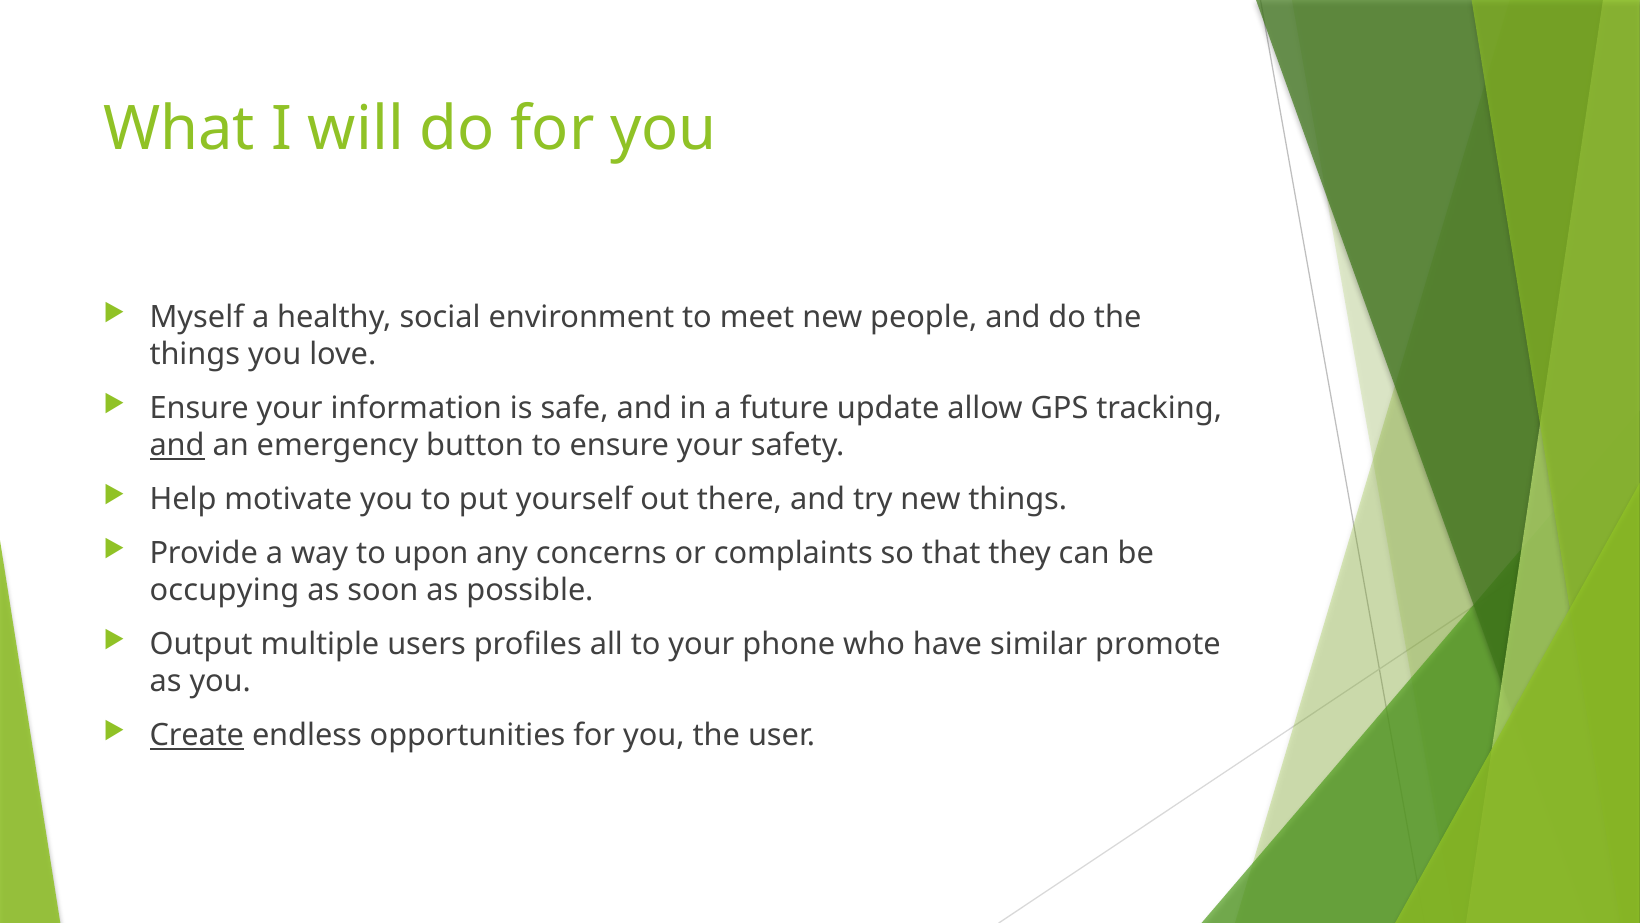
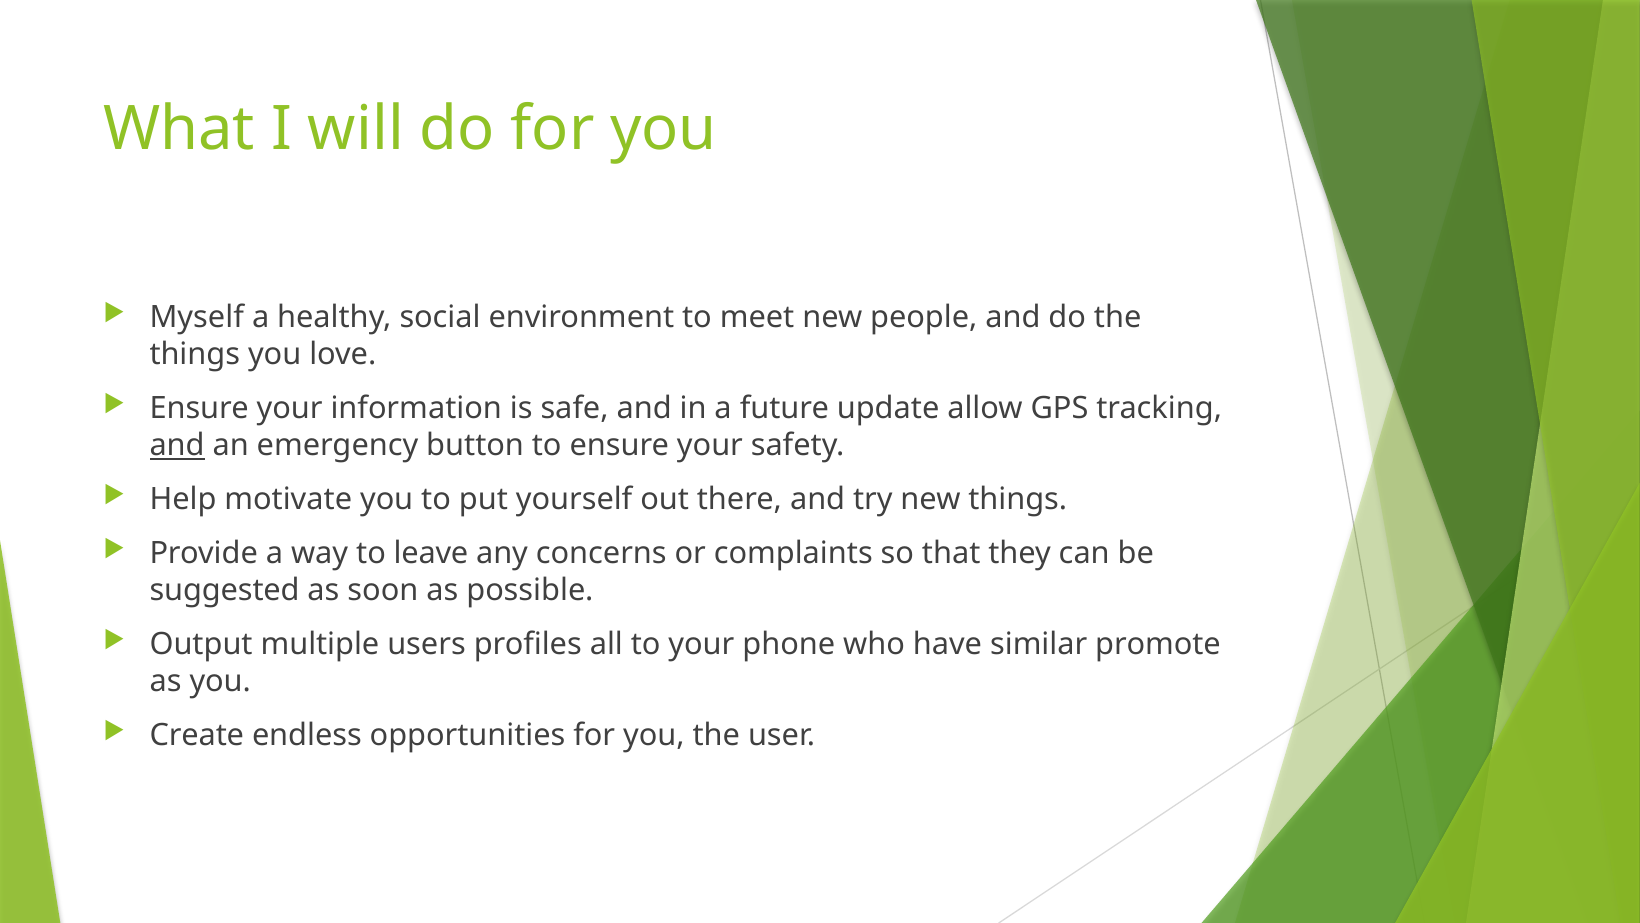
upon: upon -> leave
occupying: occupying -> suggested
Create underline: present -> none
